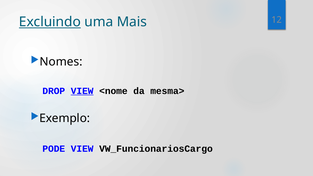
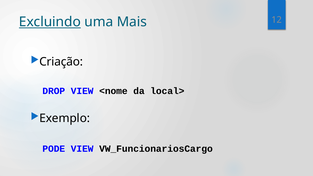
Nomes: Nomes -> Criação
VIEW at (82, 91) underline: present -> none
mesma>: mesma> -> local>
